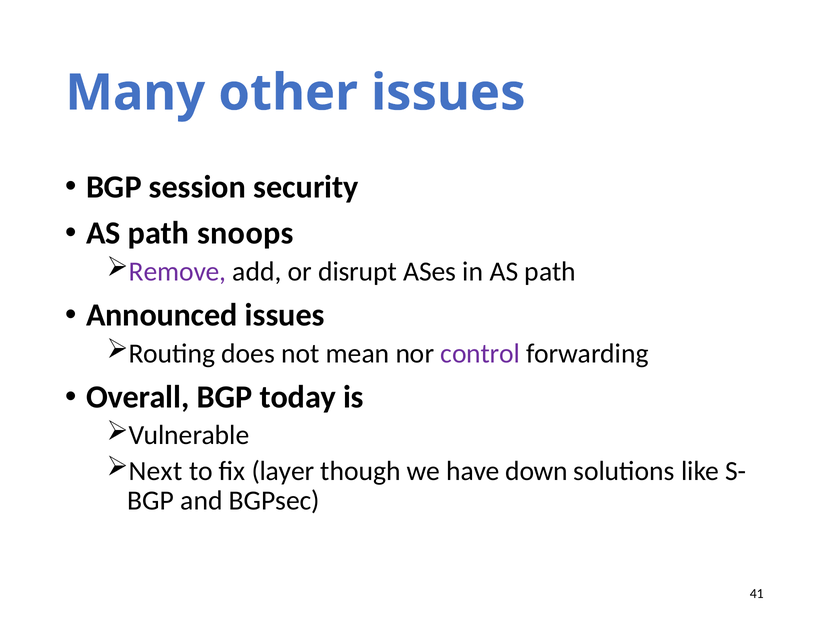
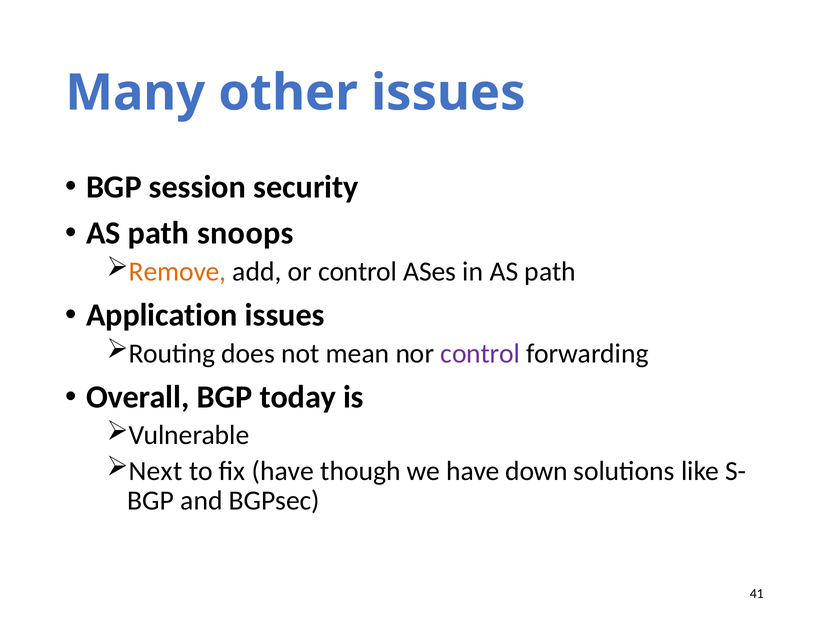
Remove colour: purple -> orange
or disrupt: disrupt -> control
Announced: Announced -> Application
fix layer: layer -> have
